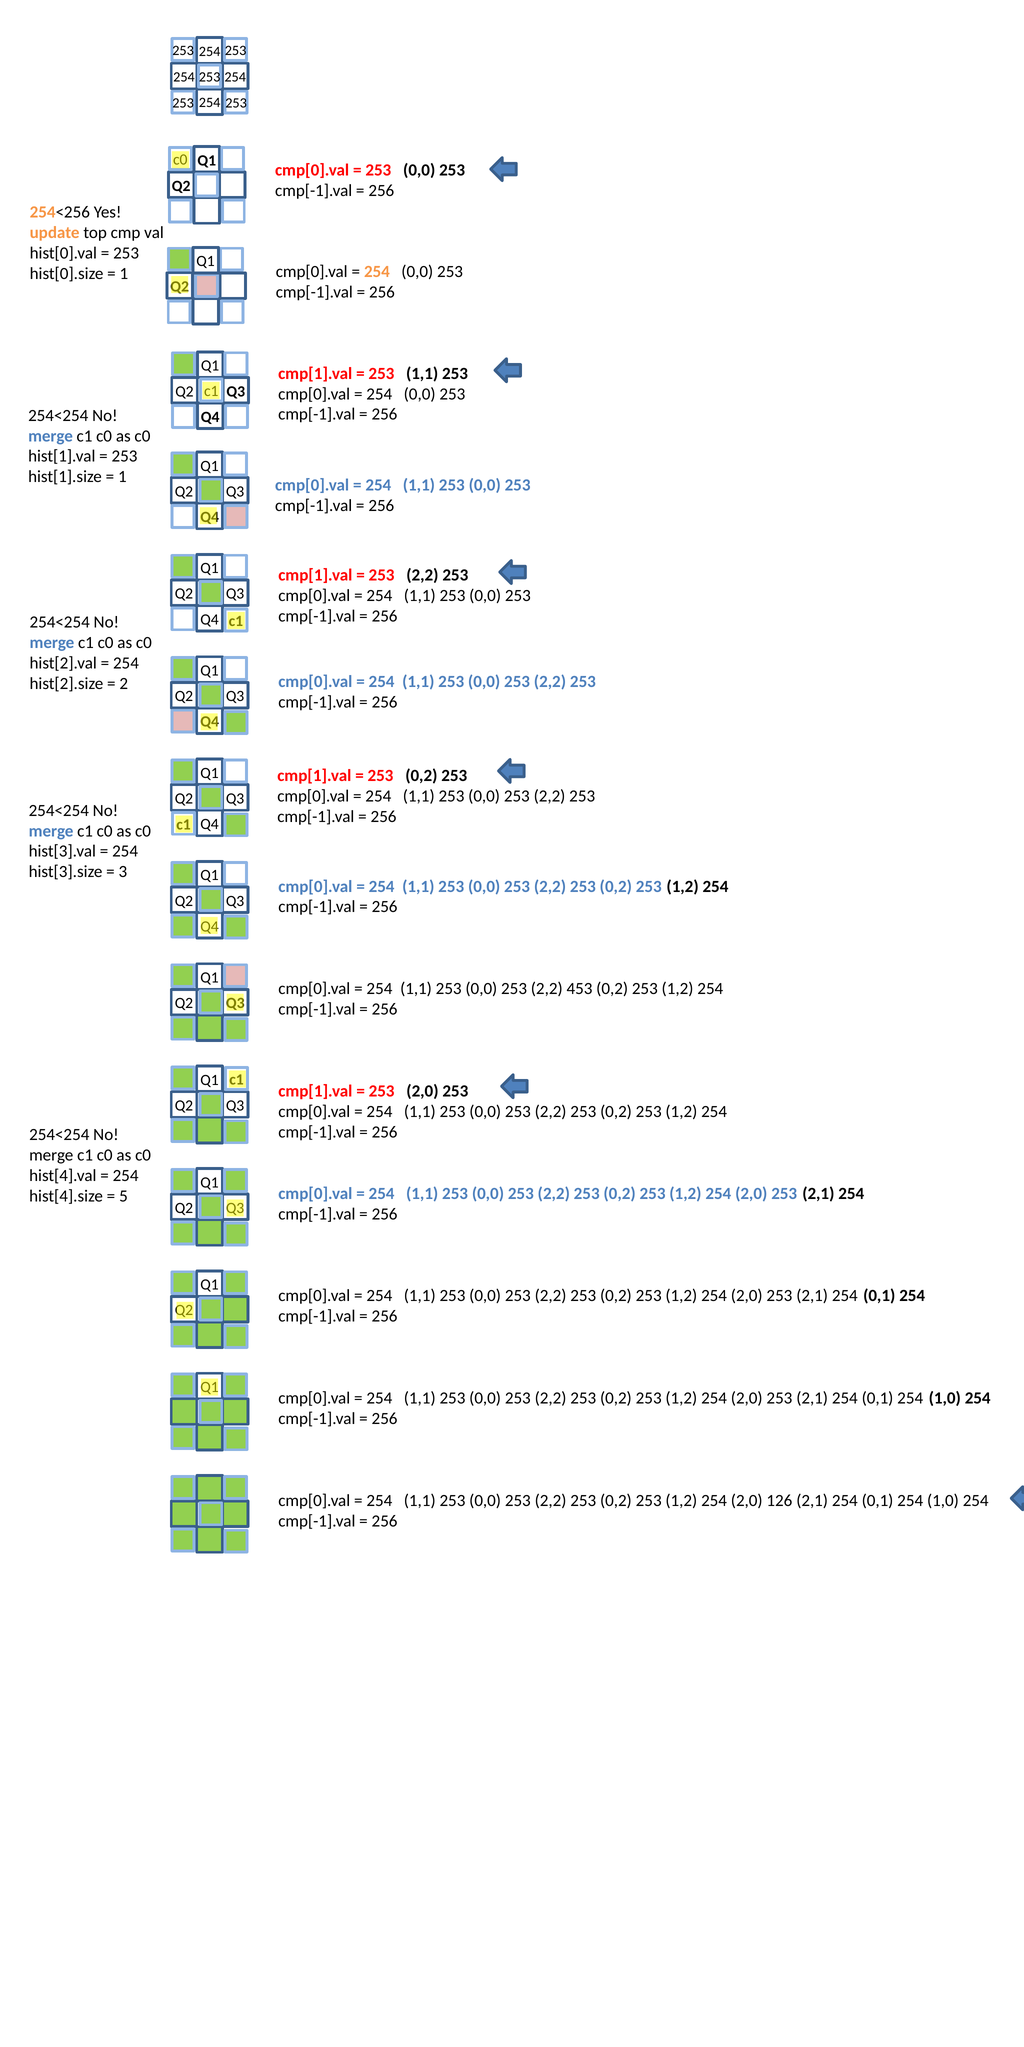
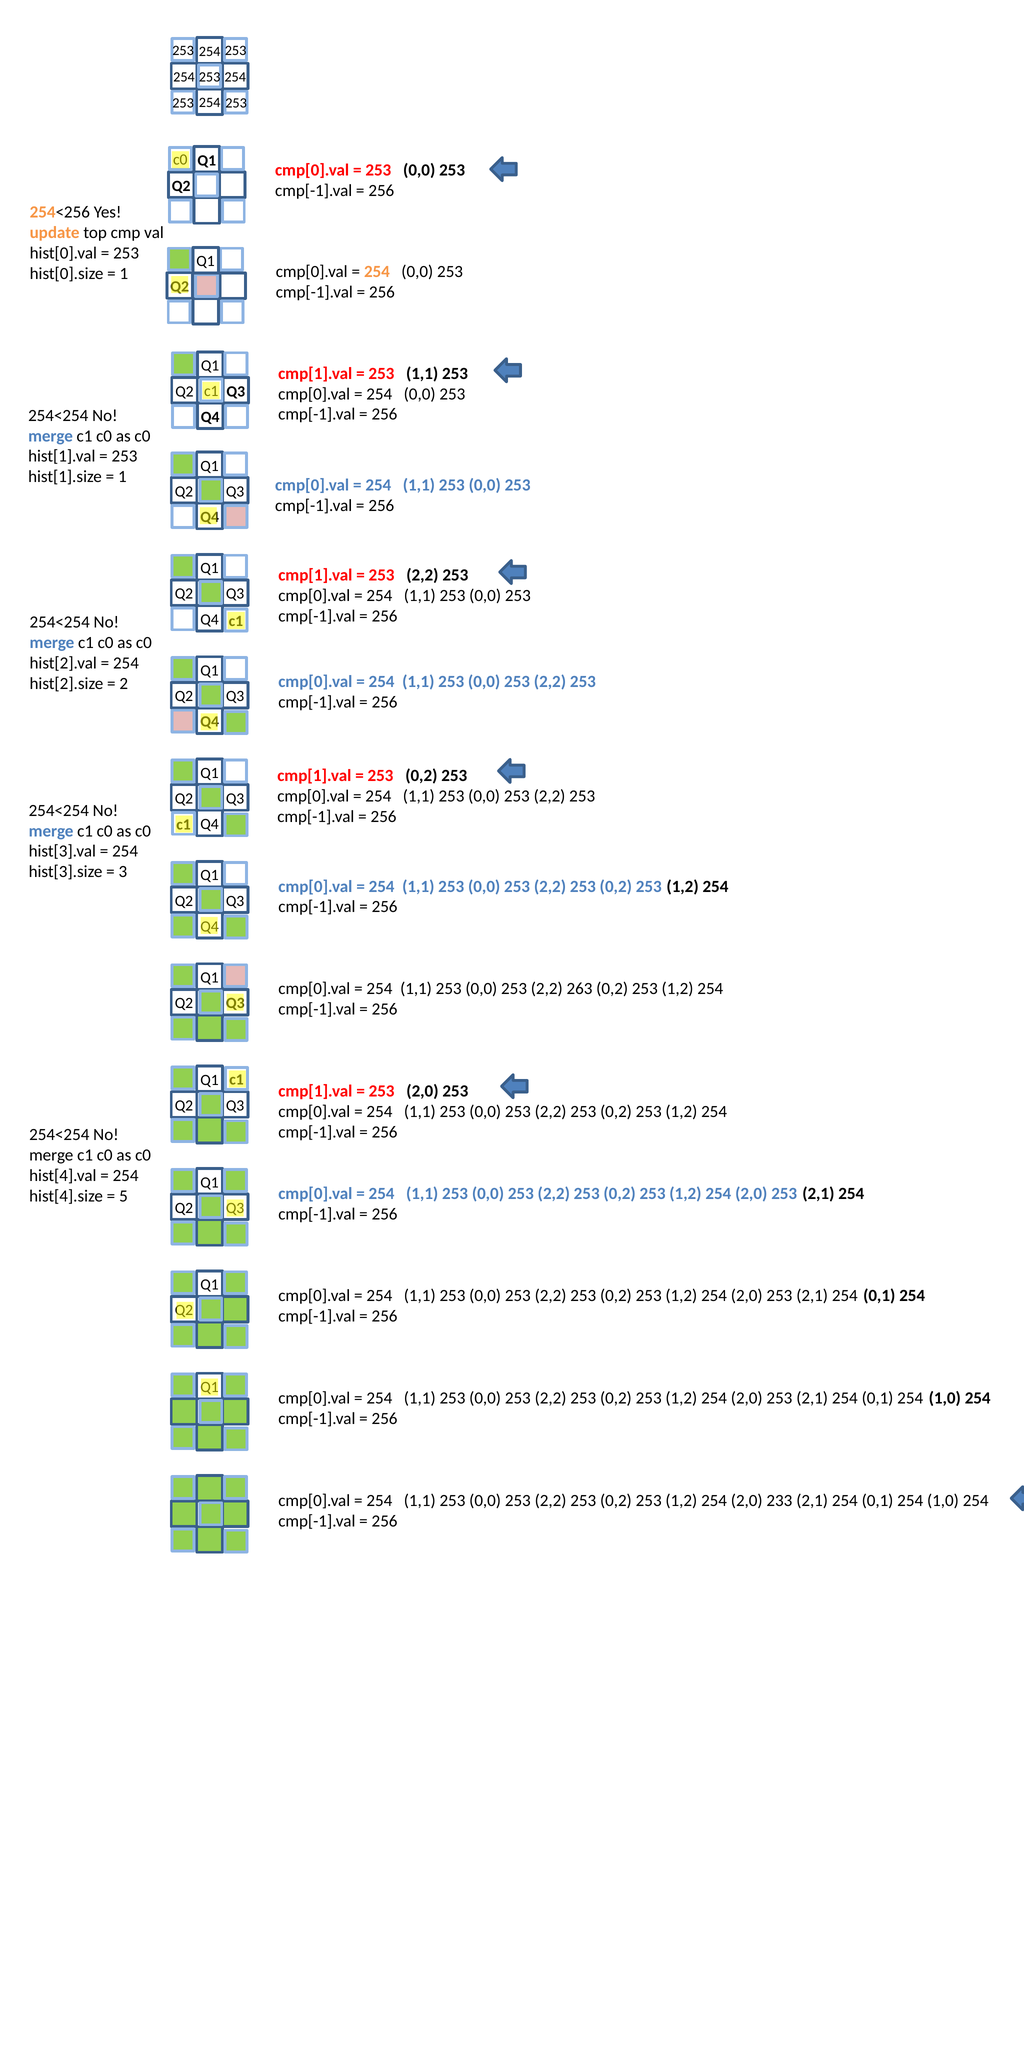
453: 453 -> 263
126: 126 -> 233
